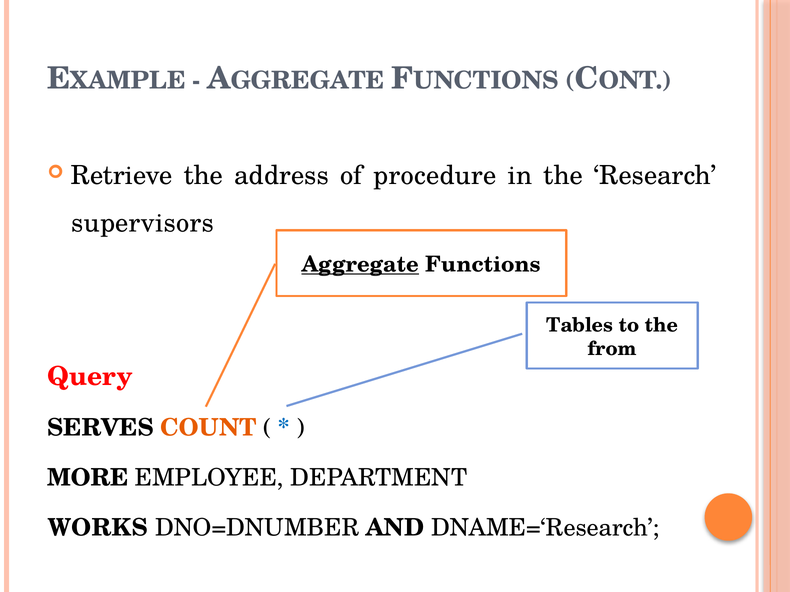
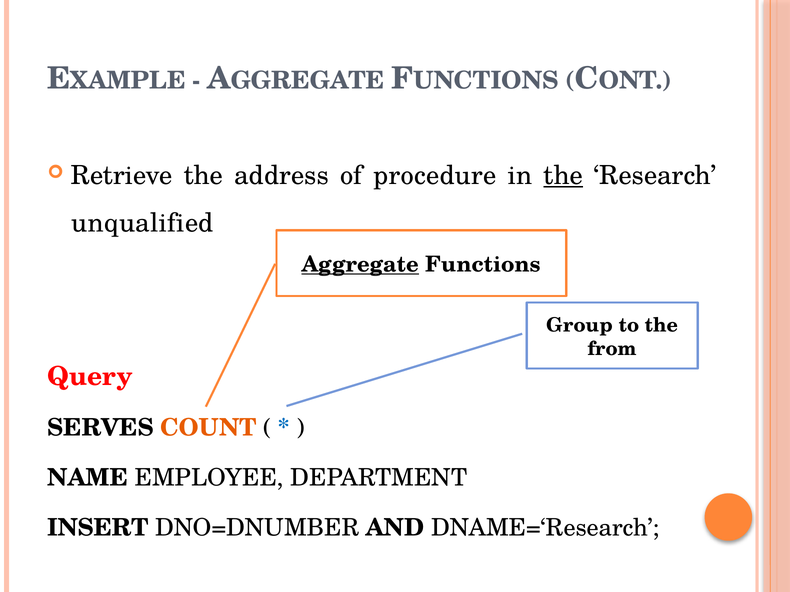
the at (563, 176) underline: none -> present
supervisors: supervisors -> unqualified
Tables: Tables -> Group
MORE: MORE -> NAME
WORKS: WORKS -> INSERT
